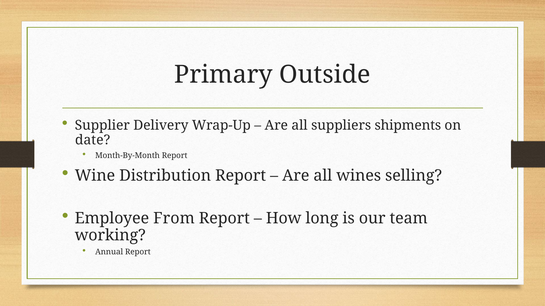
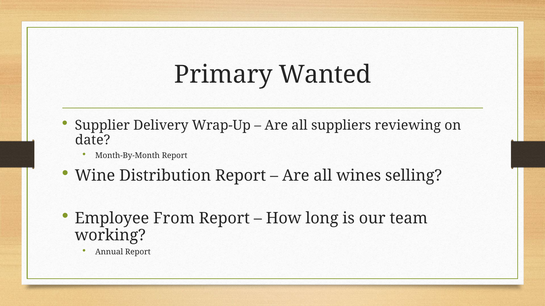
Outside: Outside -> Wanted
shipments: shipments -> reviewing
